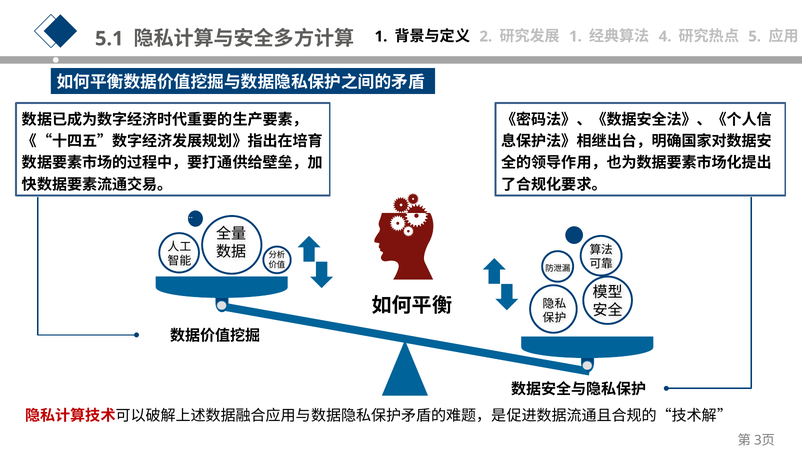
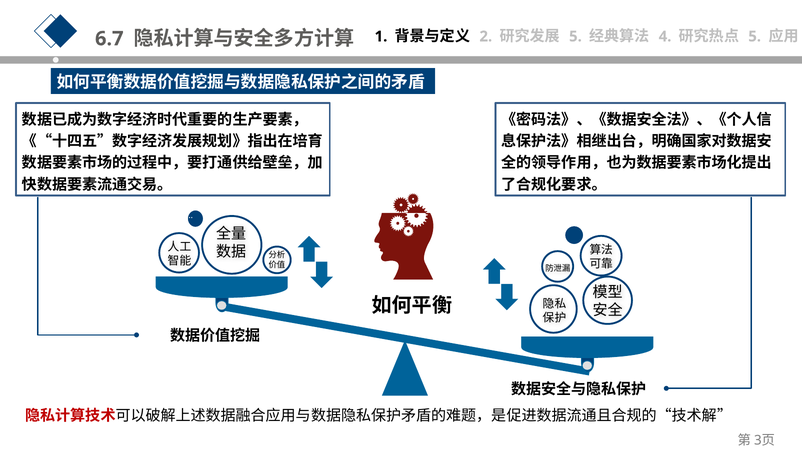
1 at (575, 36): 1 -> 5
5.1: 5.1 -> 6.7
